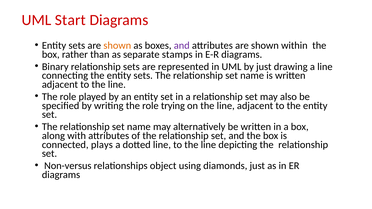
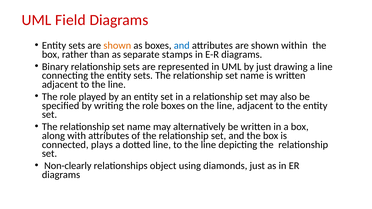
Start: Start -> Field
and at (182, 46) colour: purple -> blue
role trying: trying -> boxes
Non-versus: Non-versus -> Non-clearly
